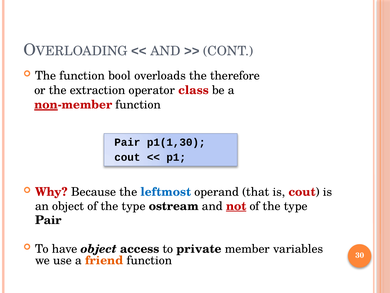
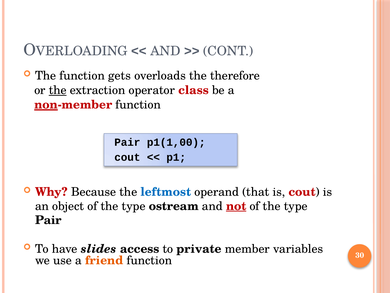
bool: bool -> gets
the at (58, 90) underline: none -> present
p1(1,30: p1(1,30 -> p1(1,00
have object: object -> slides
